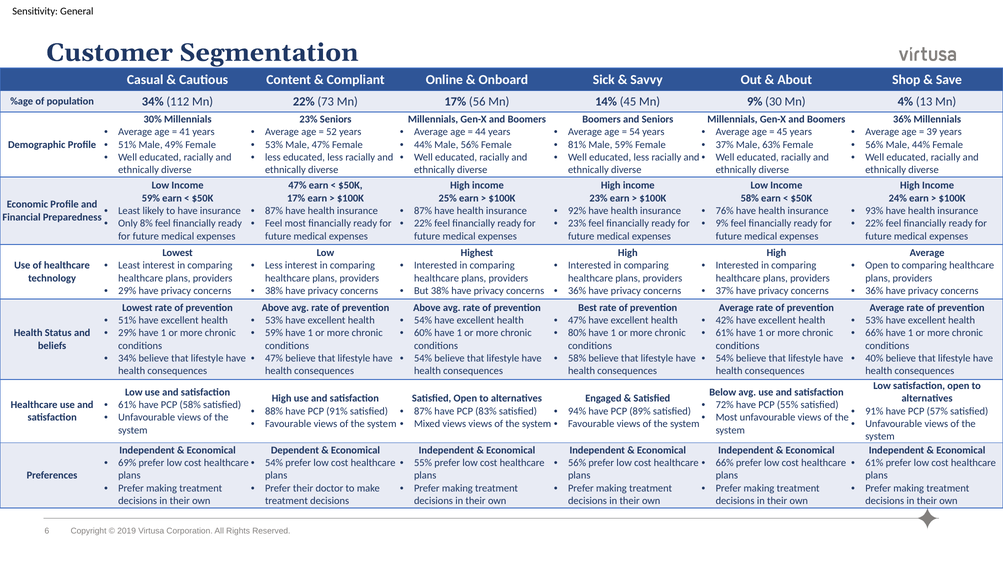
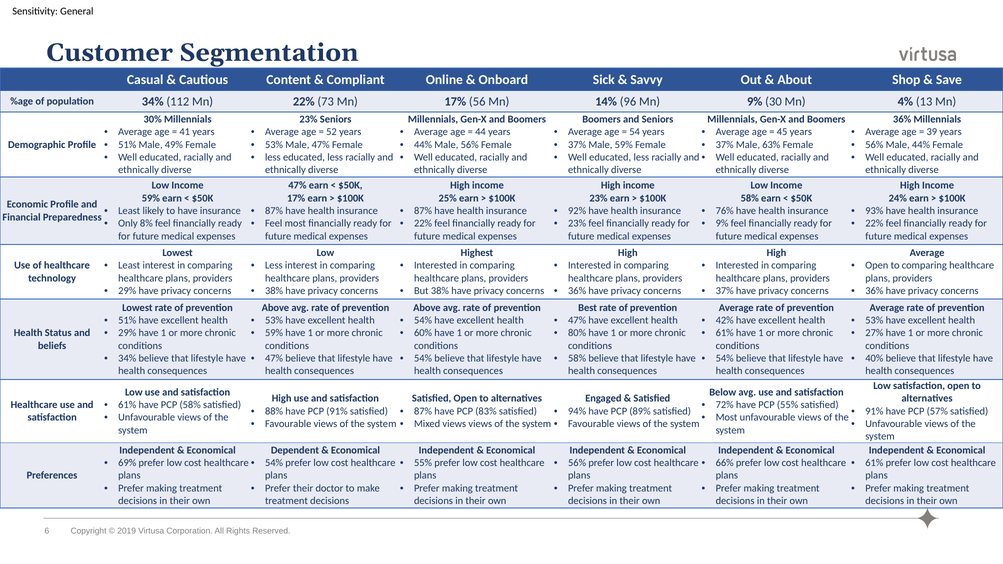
14% 45: 45 -> 96
81% at (577, 145): 81% -> 37%
66% at (874, 333): 66% -> 27%
